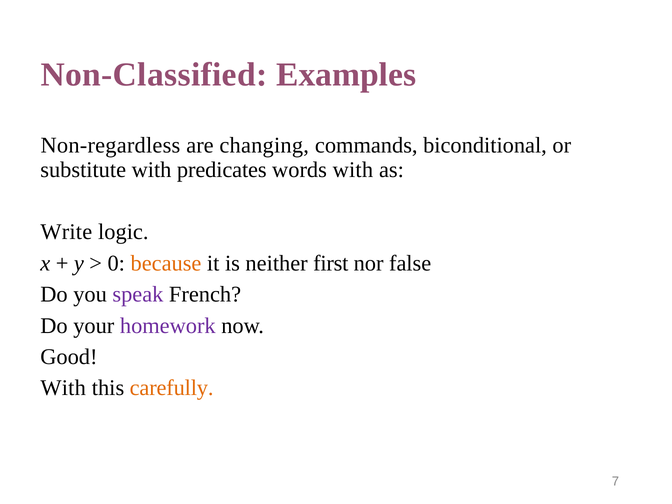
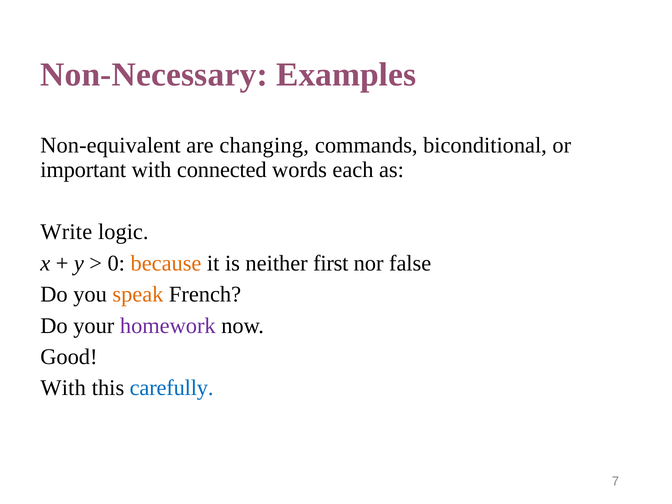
Non-Classified: Non-Classified -> Non-Necessary
Non-regardless: Non-regardless -> Non-equivalent
substitute: substitute -> important
predicates: predicates -> connected
words with: with -> each
speak colour: purple -> orange
carefully colour: orange -> blue
